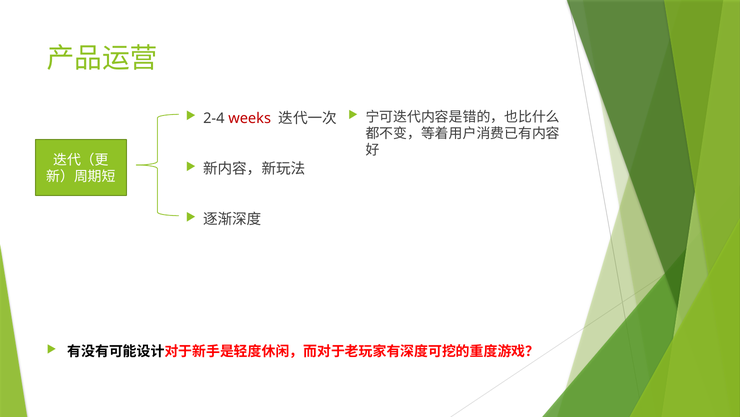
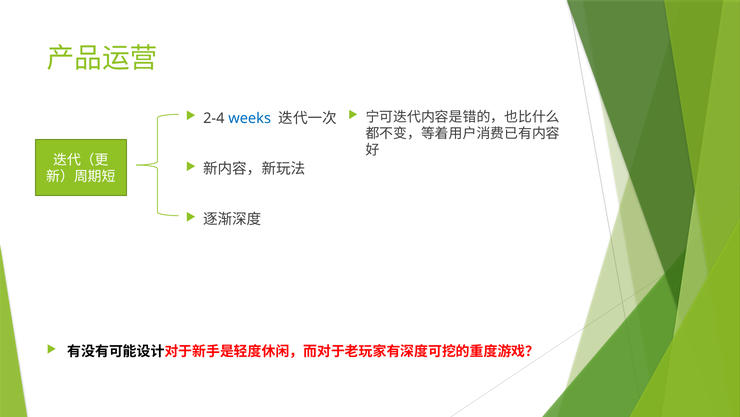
weeks colour: red -> blue
